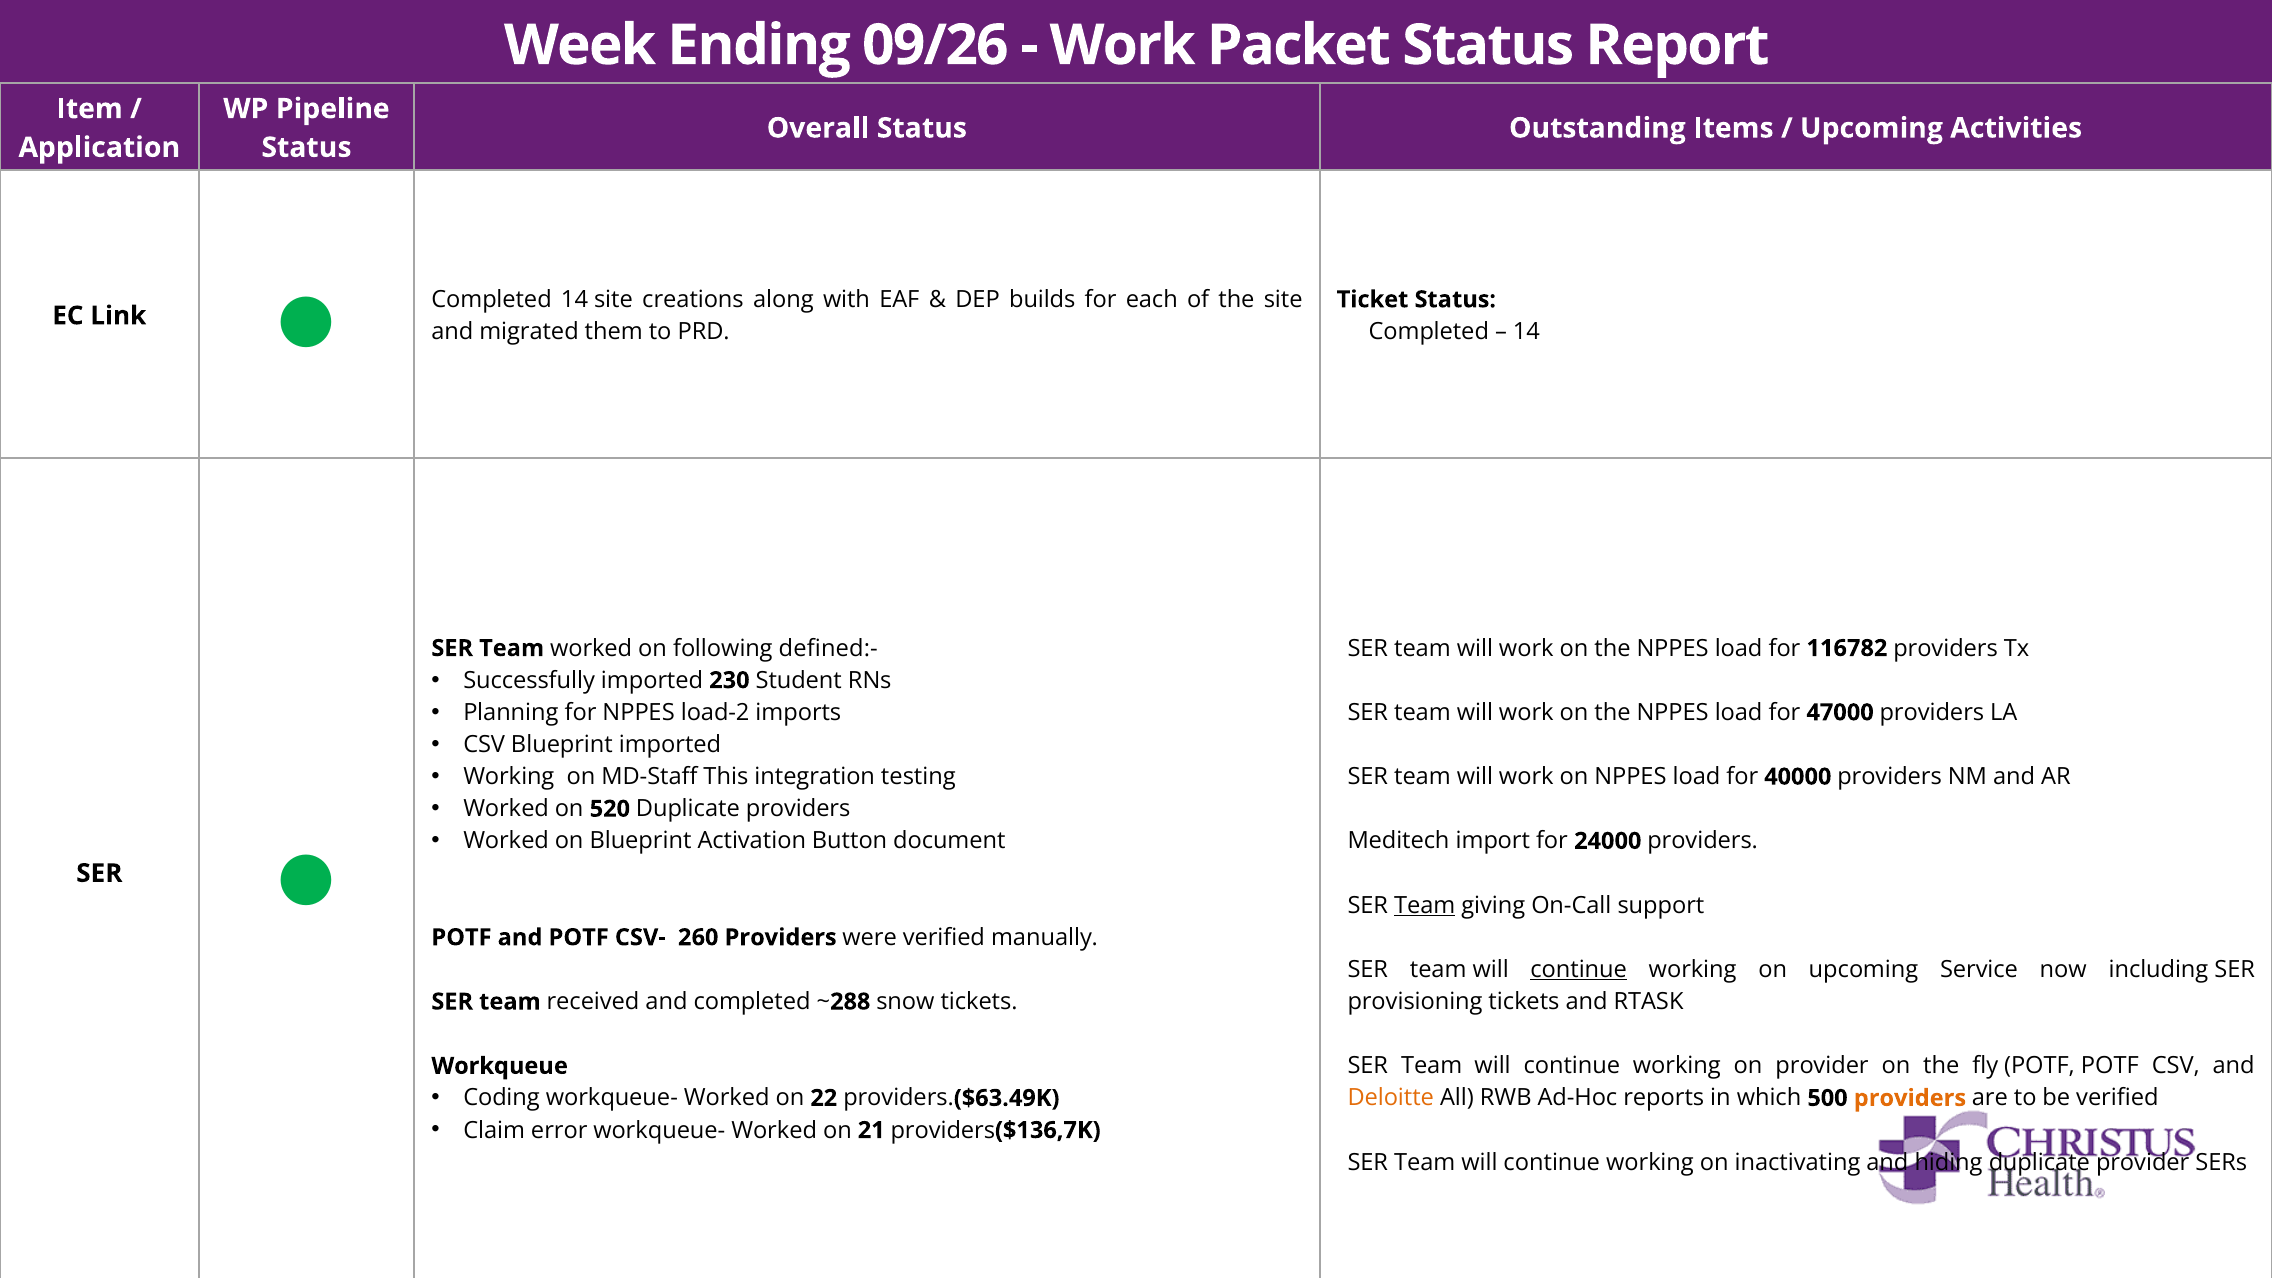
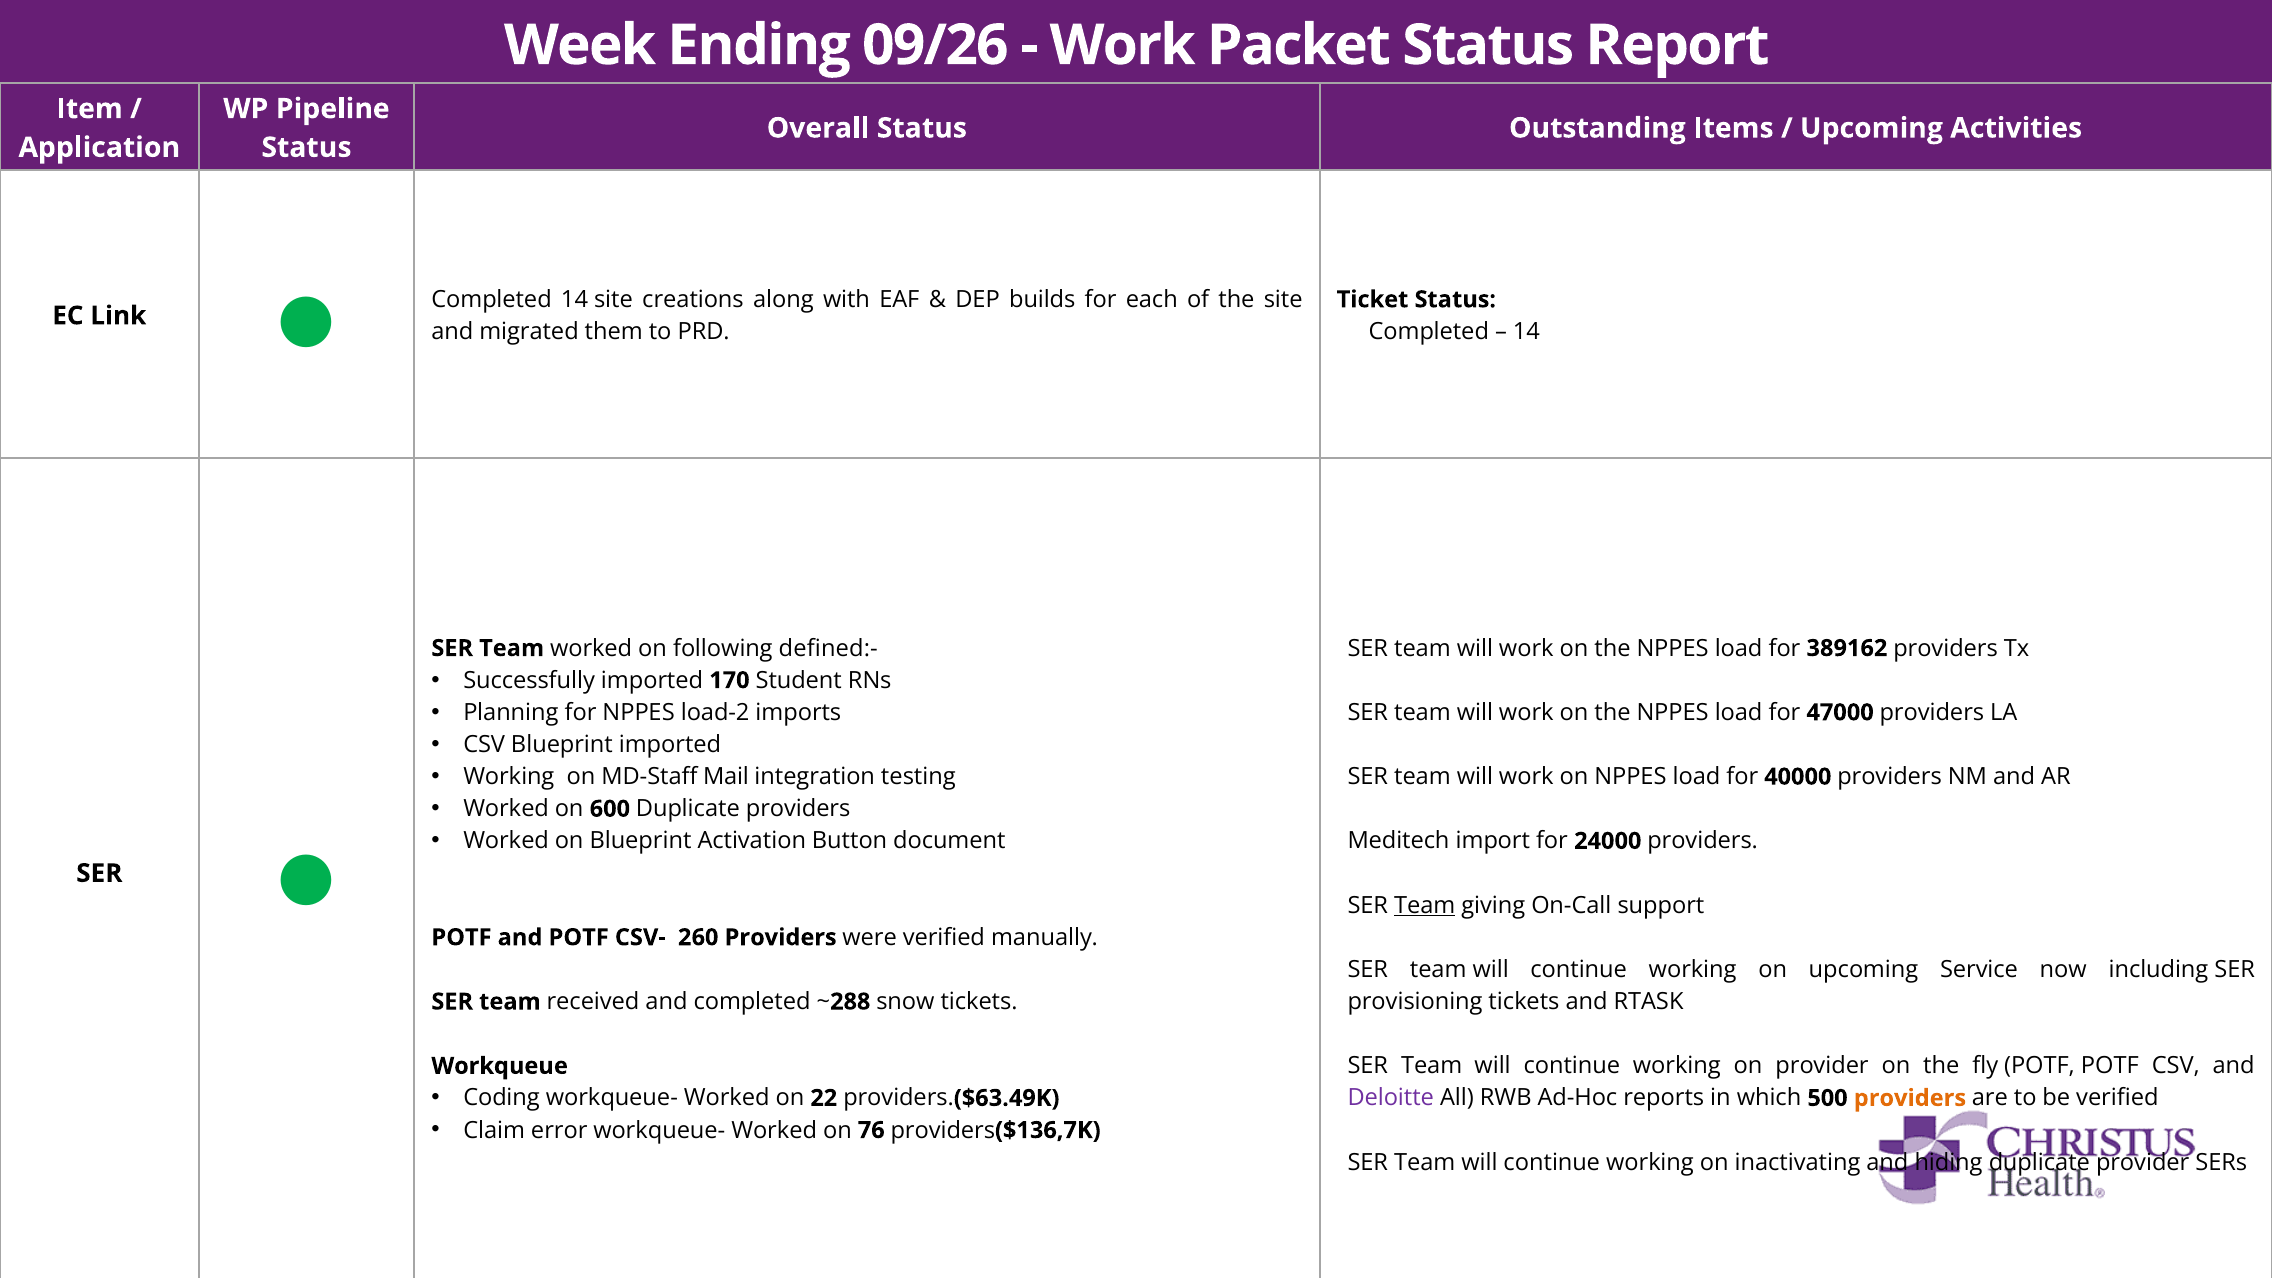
116782: 116782 -> 389162
230: 230 -> 170
This: This -> Mail
520: 520 -> 600
continue at (1579, 970) underline: present -> none
Deloitte colour: orange -> purple
21: 21 -> 76
